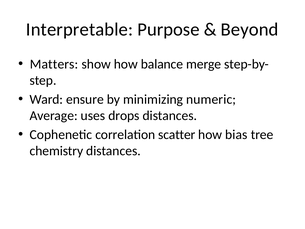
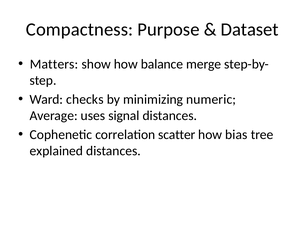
Interpretable: Interpretable -> Compactness
Beyond: Beyond -> Dataset
ensure: ensure -> checks
drops: drops -> signal
chemistry: chemistry -> explained
